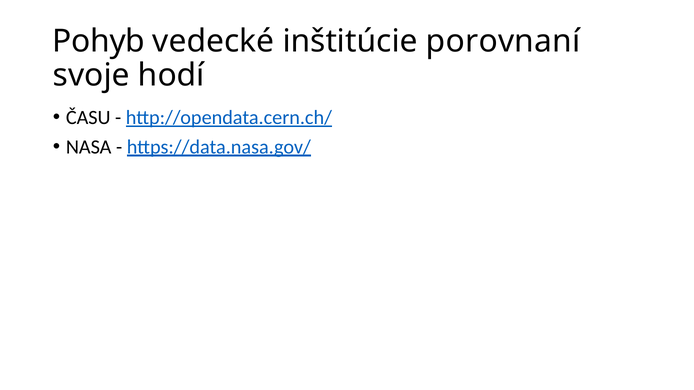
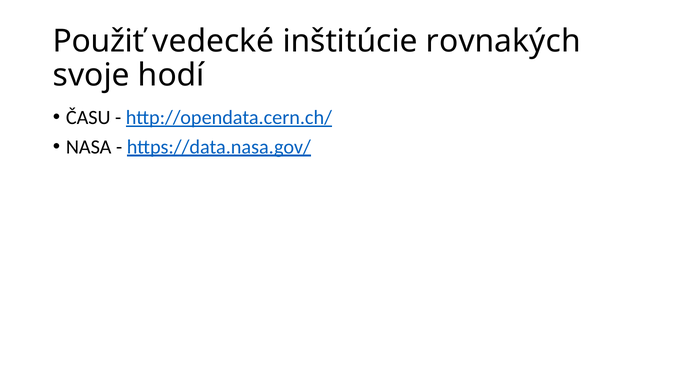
Pohyb: Pohyb -> Použiť
porovnaní: porovnaní -> rovnakých
